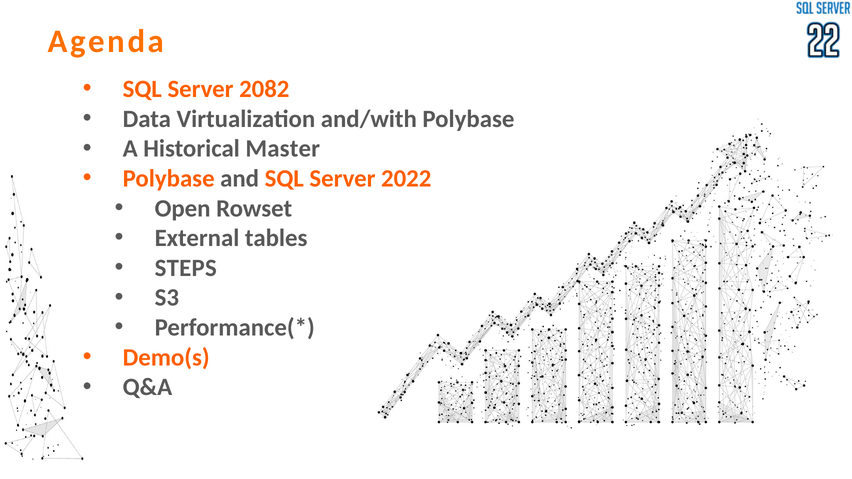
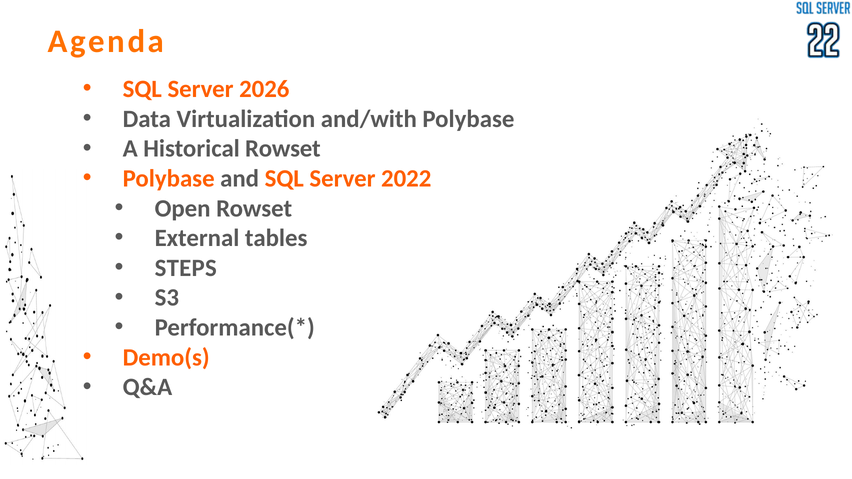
2082: 2082 -> 2026
Historical Master: Master -> Rowset
